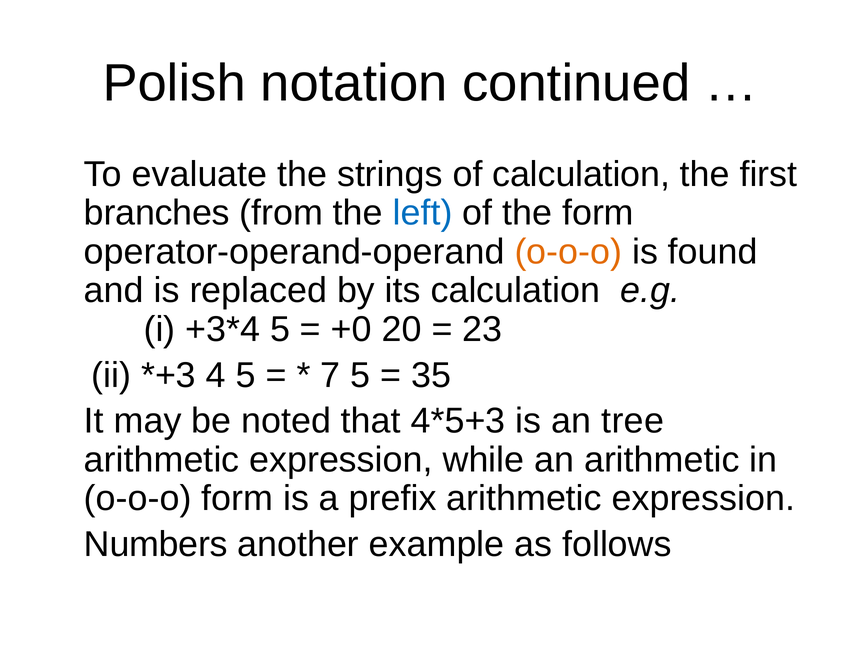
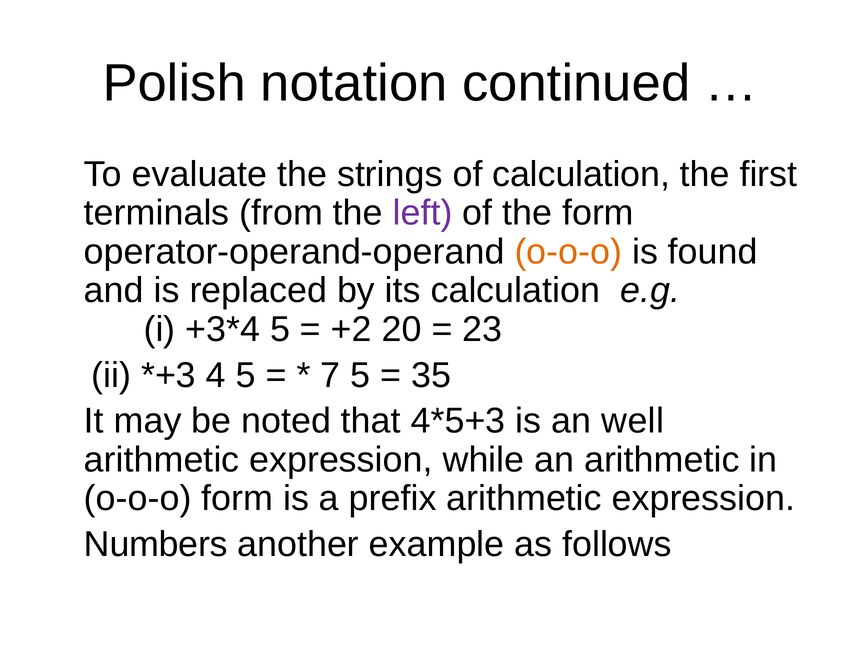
branches: branches -> terminals
left colour: blue -> purple
+0: +0 -> +2
tree: tree -> well
